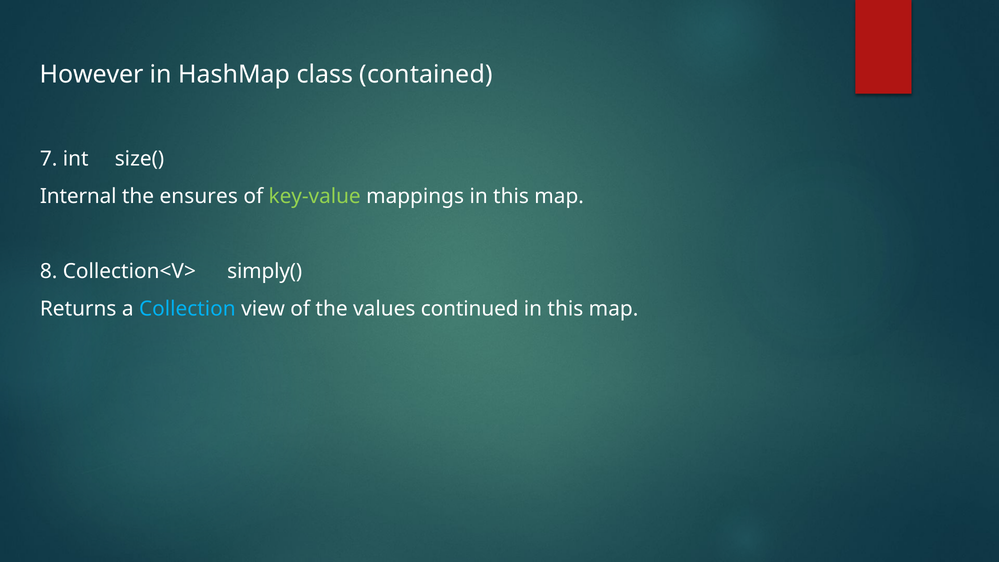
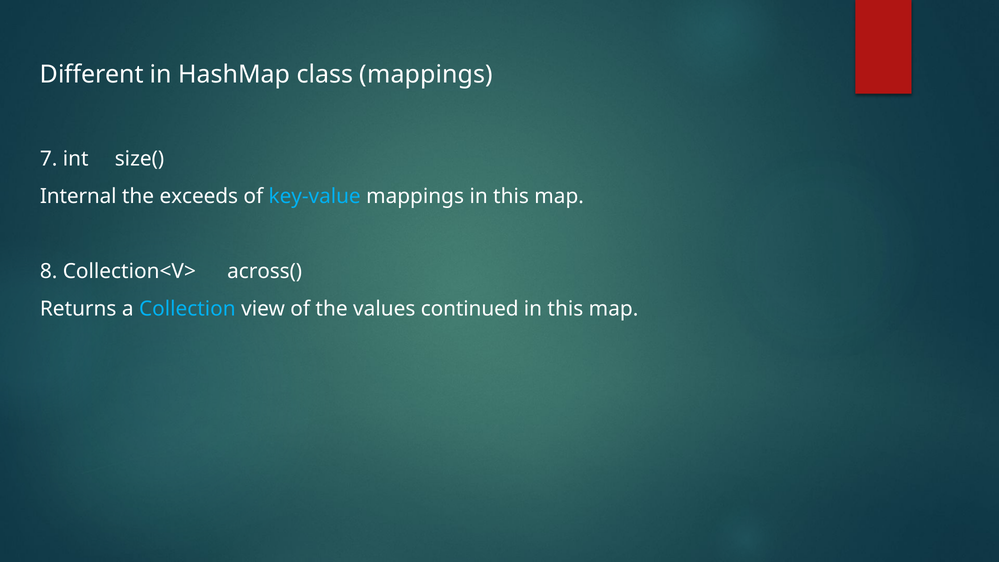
However: However -> Different
class contained: contained -> mappings
ensures: ensures -> exceeds
key-value colour: light green -> light blue
simply(: simply( -> across(
